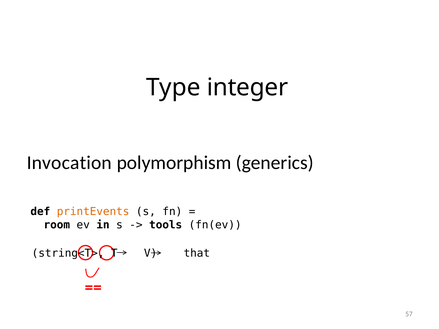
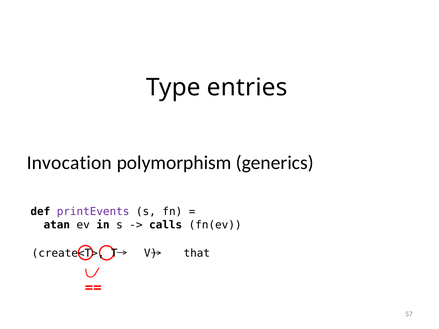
integer: integer -> entries
printEvents colour: orange -> purple
room: room -> atan
tools: tools -> calls
string<T>: string<T> -> create<T>
